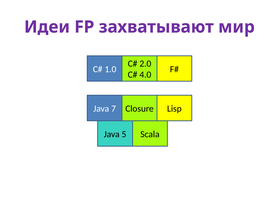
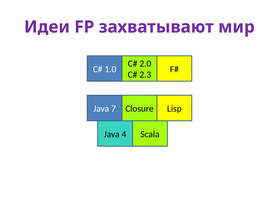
4.0: 4.0 -> 2.3
5: 5 -> 4
